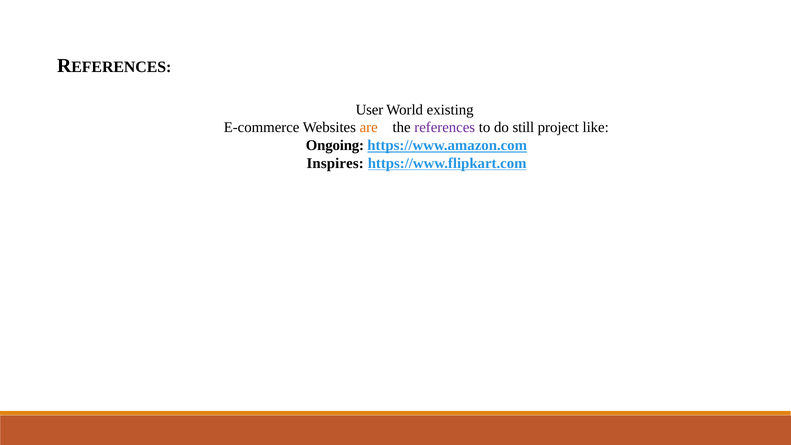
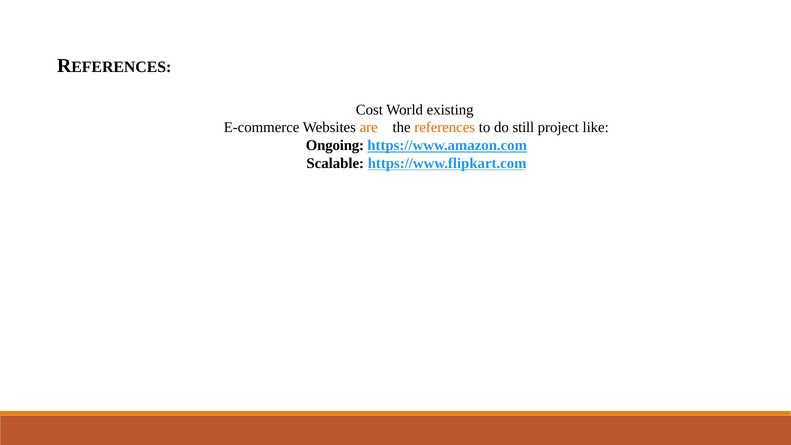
User: User -> Cost
references colour: purple -> orange
Inspires: Inspires -> Scalable
